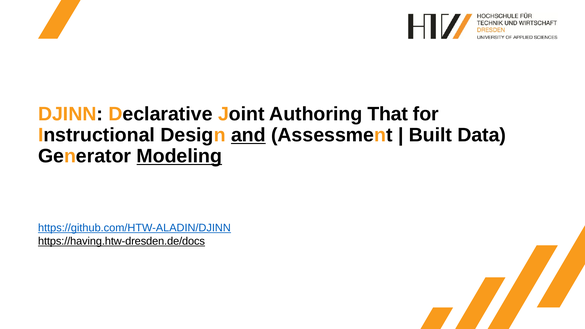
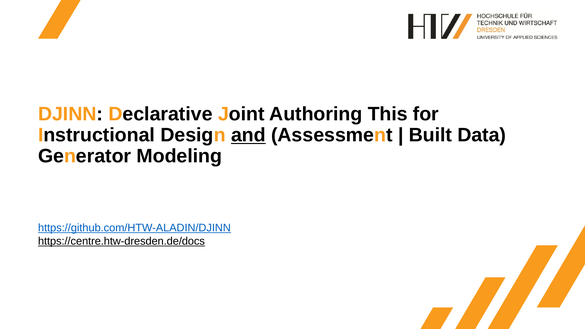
That: That -> This
Modeling underline: present -> none
https://having.htw-dresden.de/docs: https://having.htw-dresden.de/docs -> https://centre.htw-dresden.de/docs
